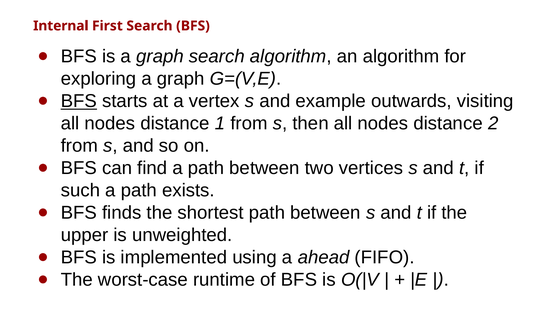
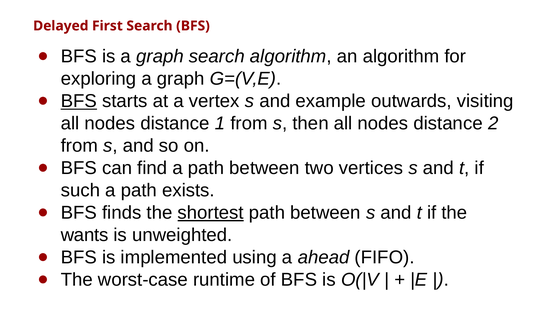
Internal: Internal -> Delayed
shortest underline: none -> present
upper: upper -> wants
